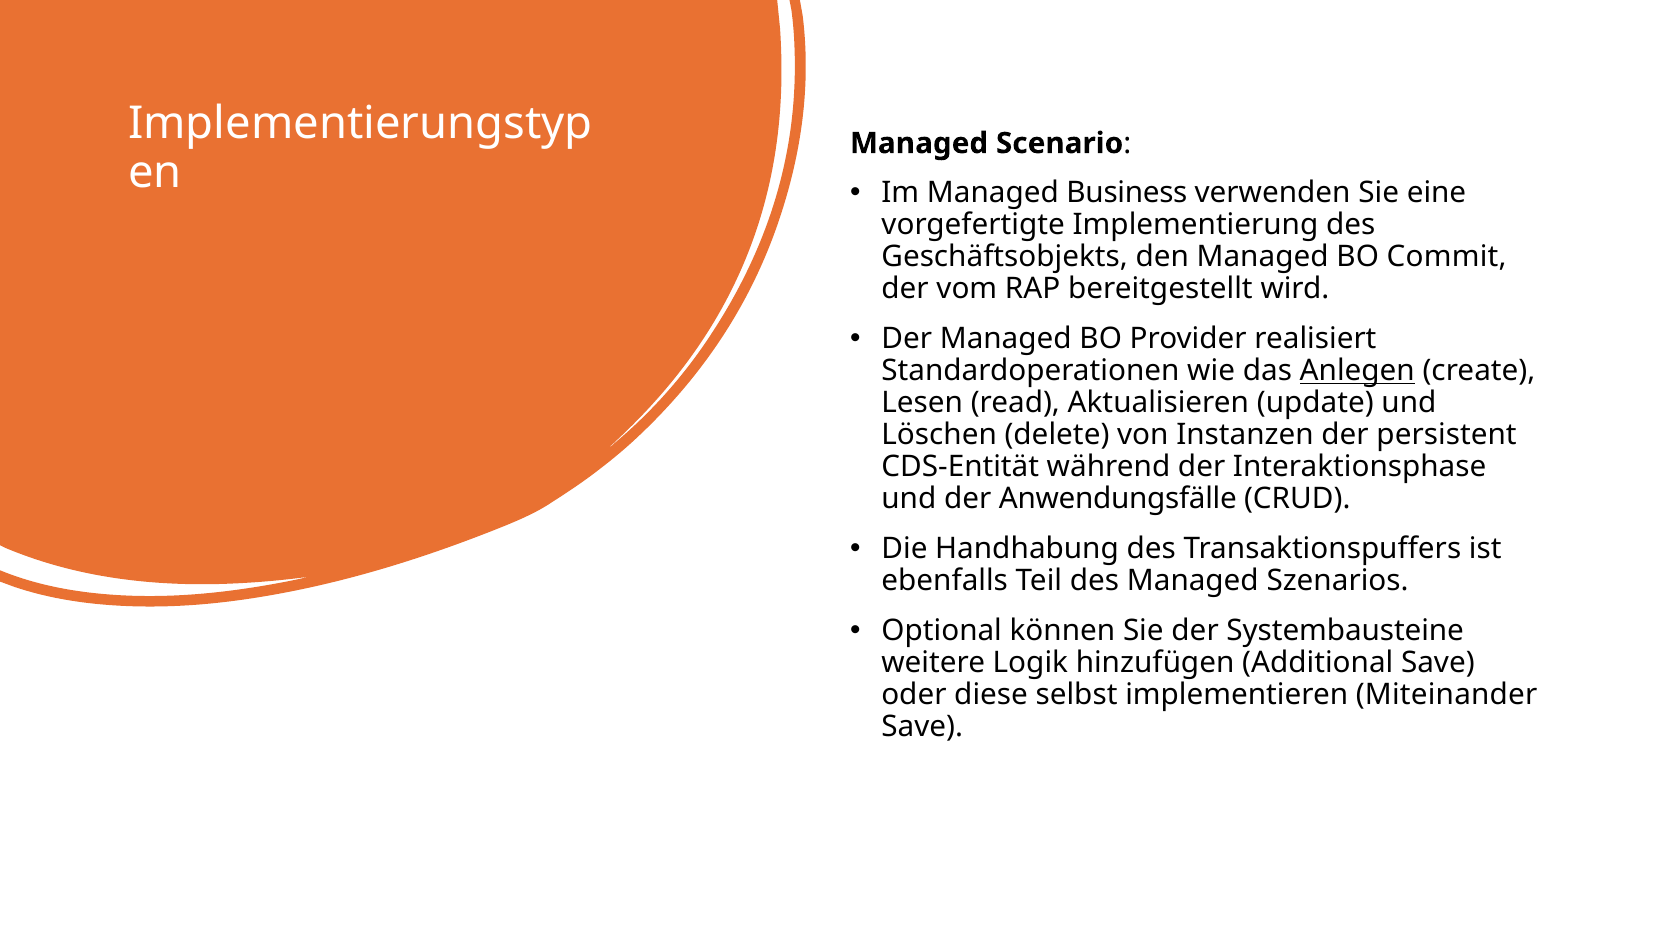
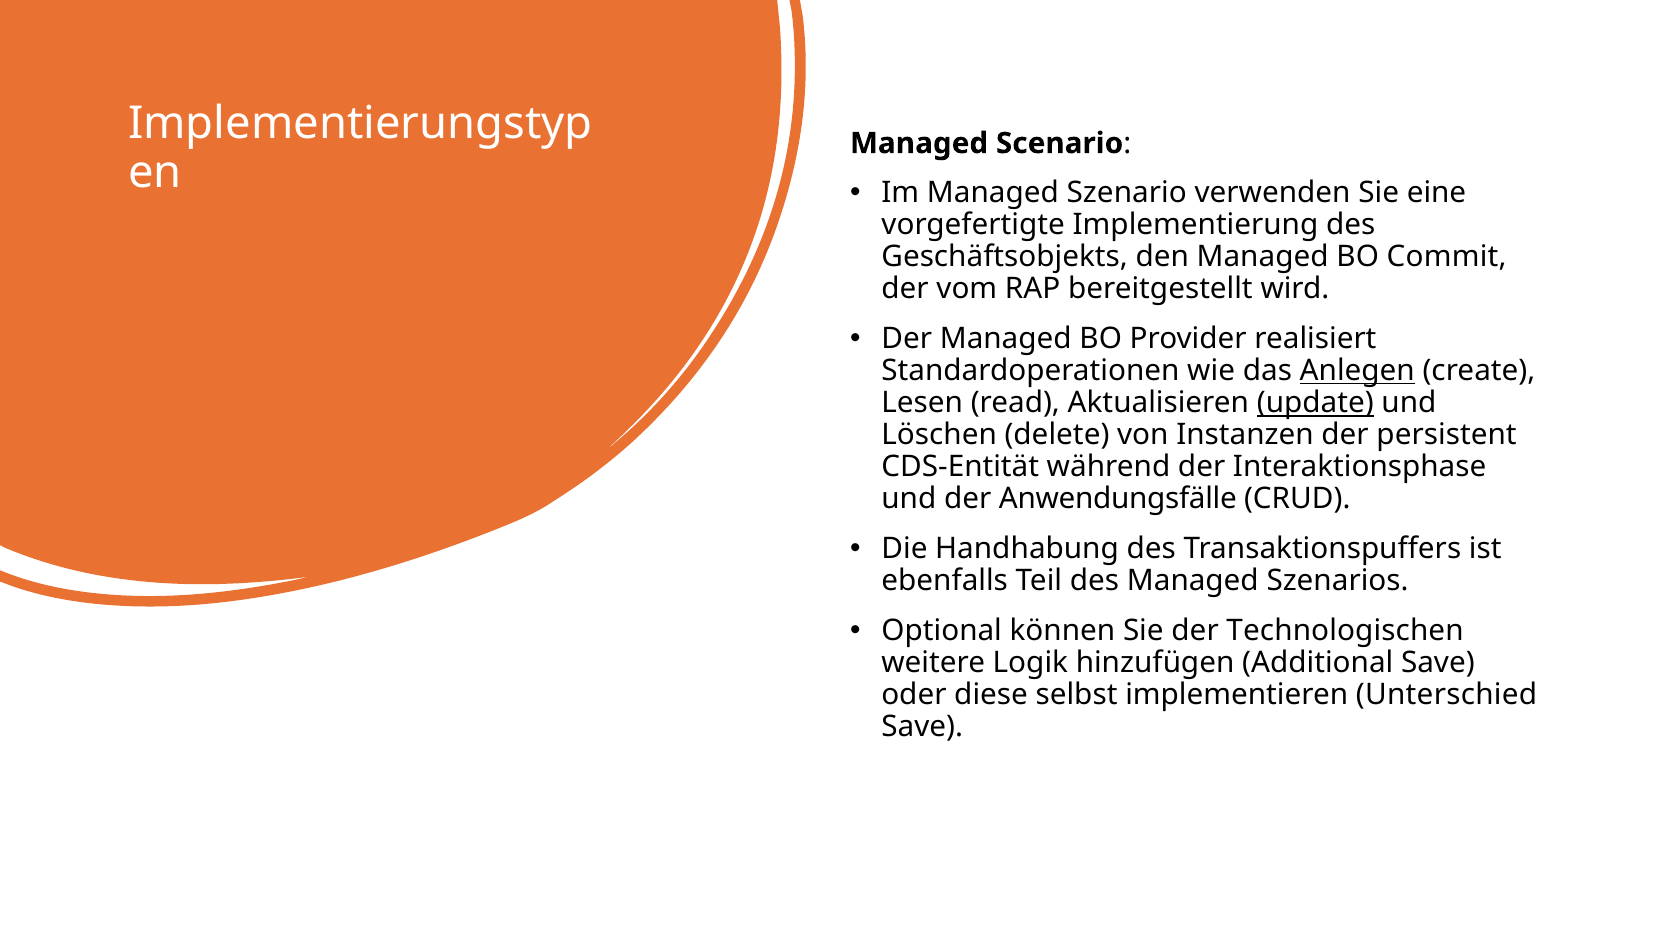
Business: Business -> Szenario
update underline: none -> present
Systembausteine: Systembausteine -> Technologischen
Miteinander: Miteinander -> Unterschied
